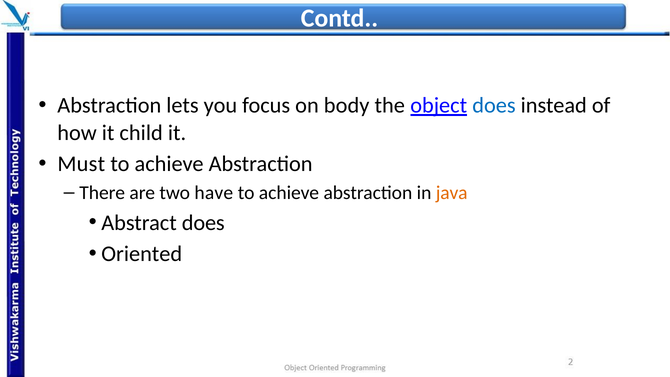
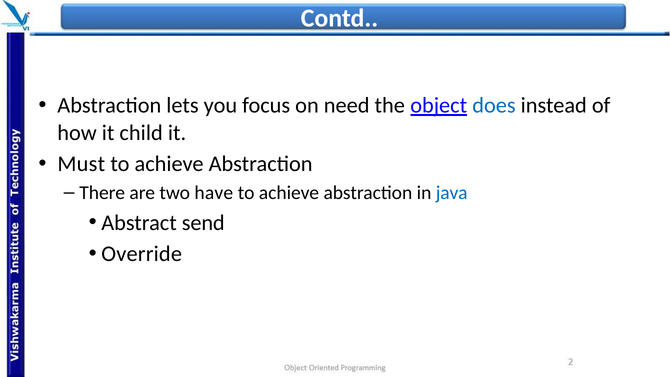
body: body -> need
java colour: orange -> blue
Abstract does: does -> send
Oriented: Oriented -> Override
